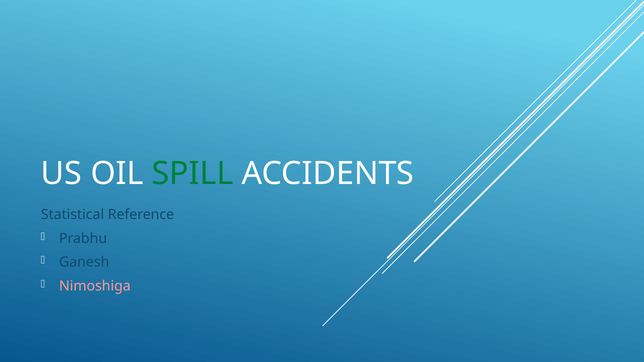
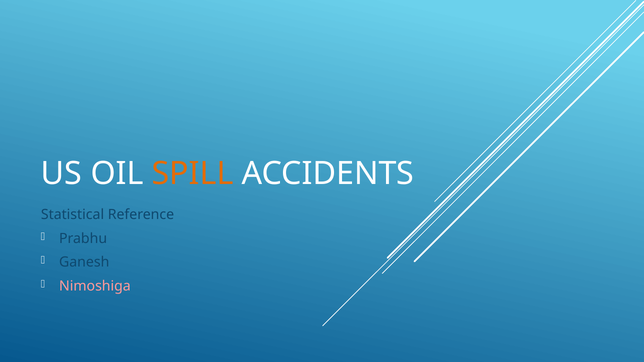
SPILL colour: green -> orange
